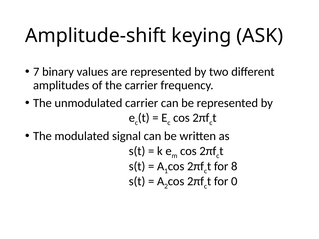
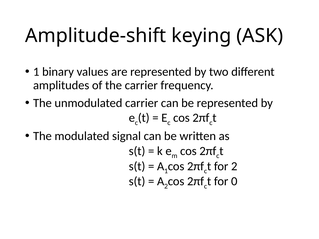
7 at (36, 72): 7 -> 1
for 8: 8 -> 2
